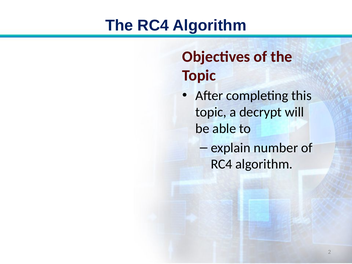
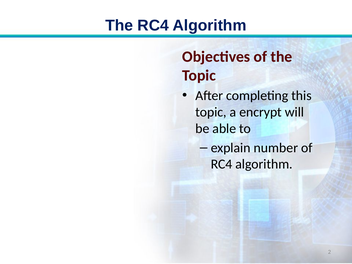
decrypt: decrypt -> encrypt
